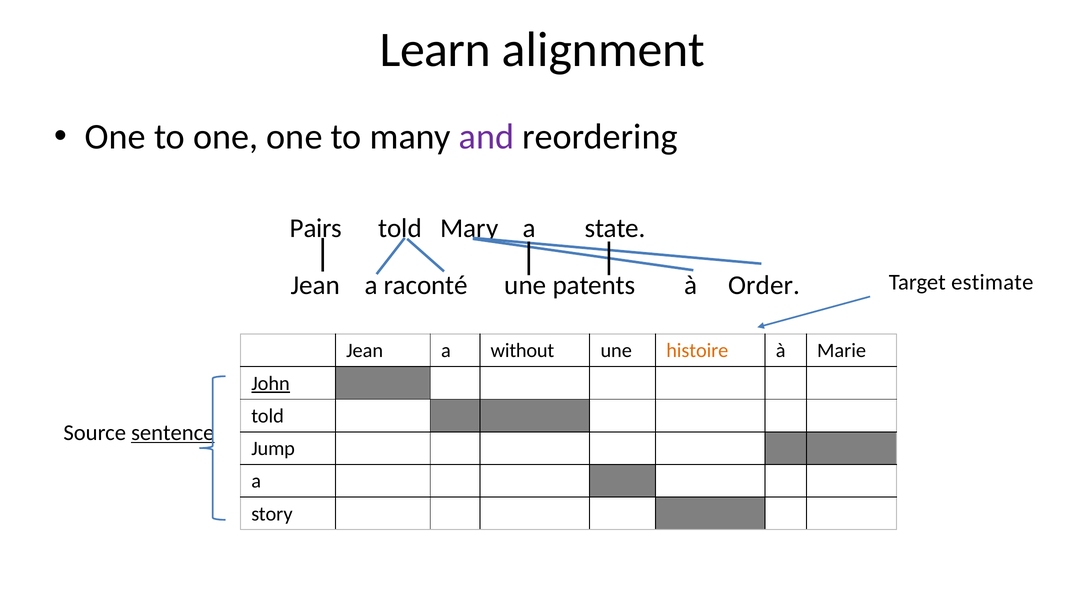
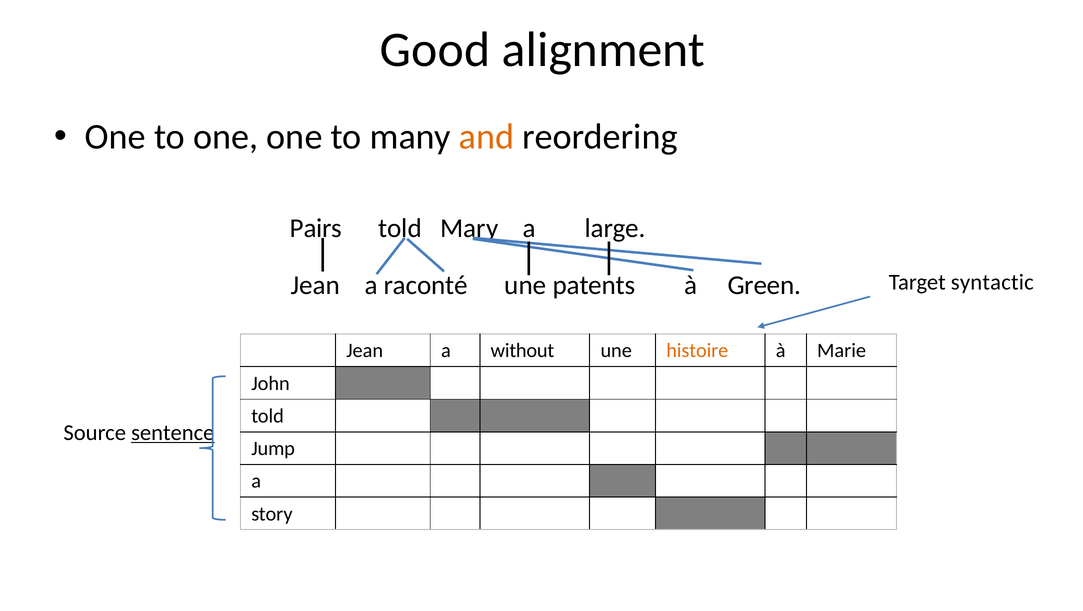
Learn: Learn -> Good
and colour: purple -> orange
state: state -> large
estimate: estimate -> syntactic
Order: Order -> Green
John underline: present -> none
